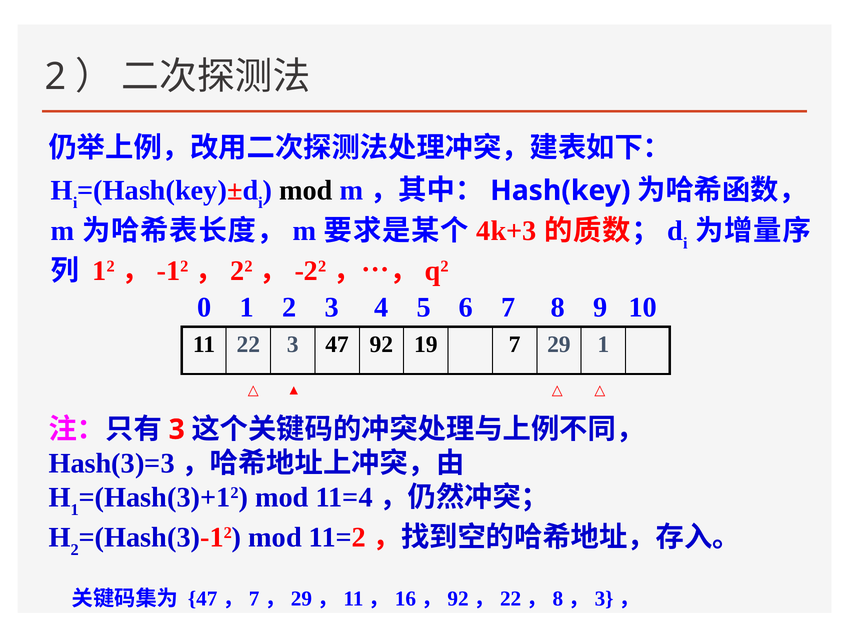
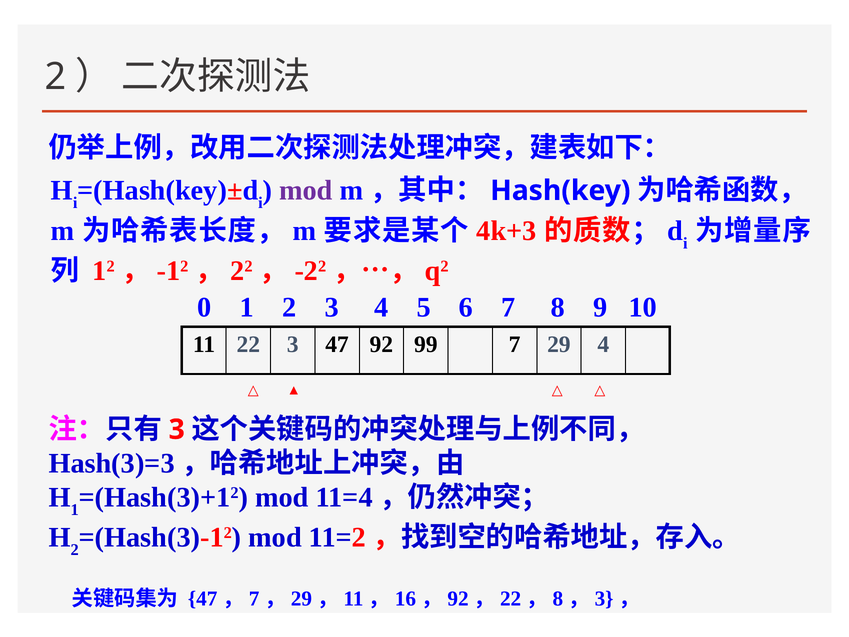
mod at (306, 191) colour: black -> purple
19: 19 -> 99
29 1: 1 -> 4
